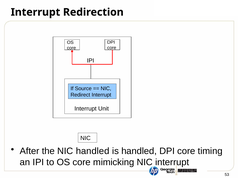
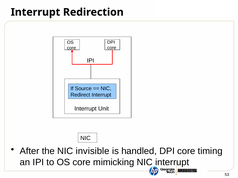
NIC handled: handled -> invisible
